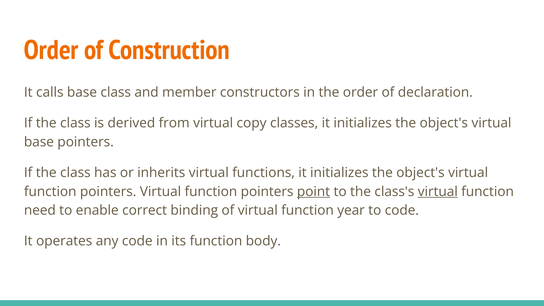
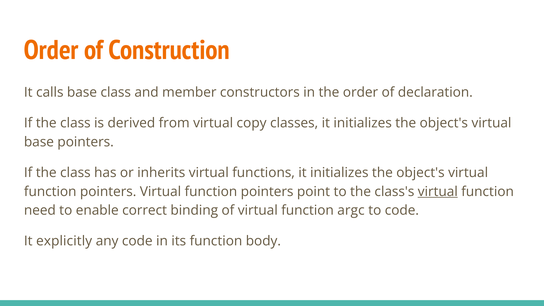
point underline: present -> none
year: year -> argc
operates: operates -> explicitly
